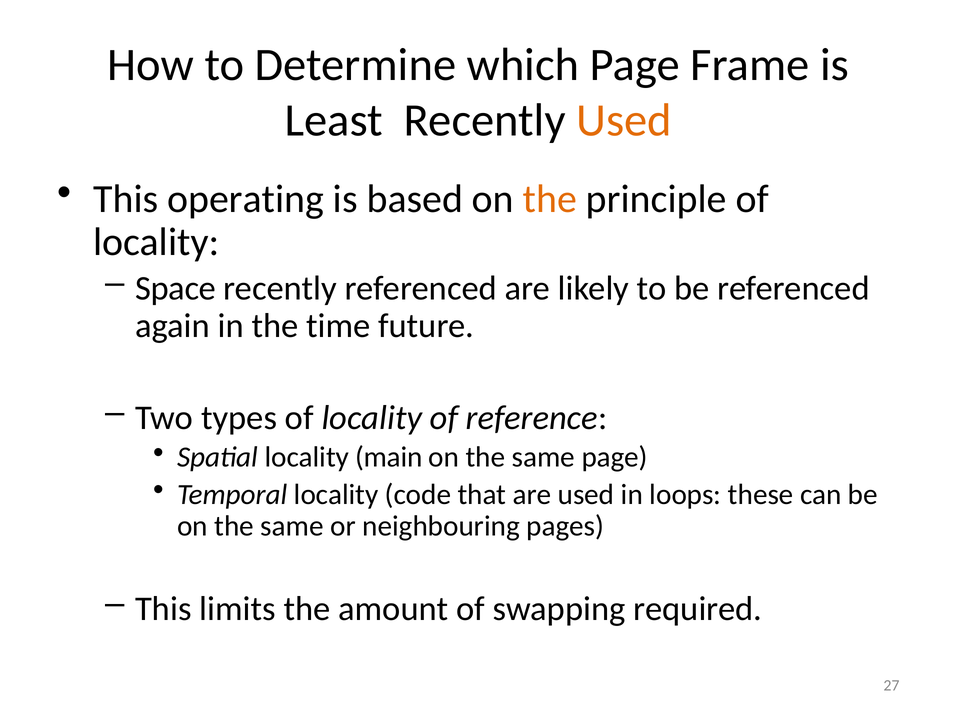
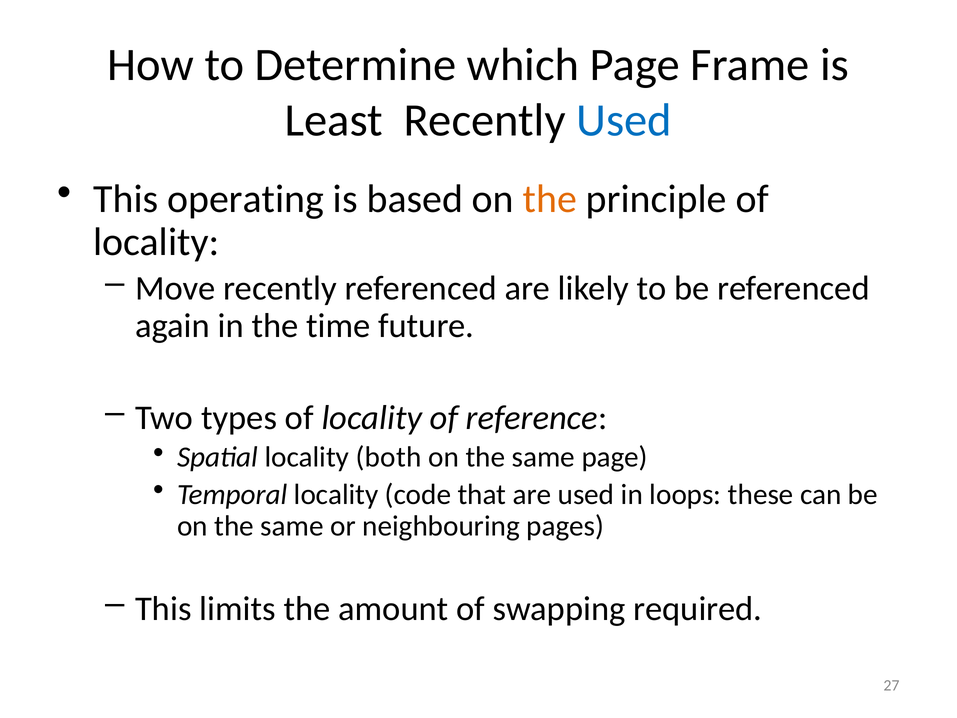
Used at (624, 121) colour: orange -> blue
Space: Space -> Move
main: main -> both
